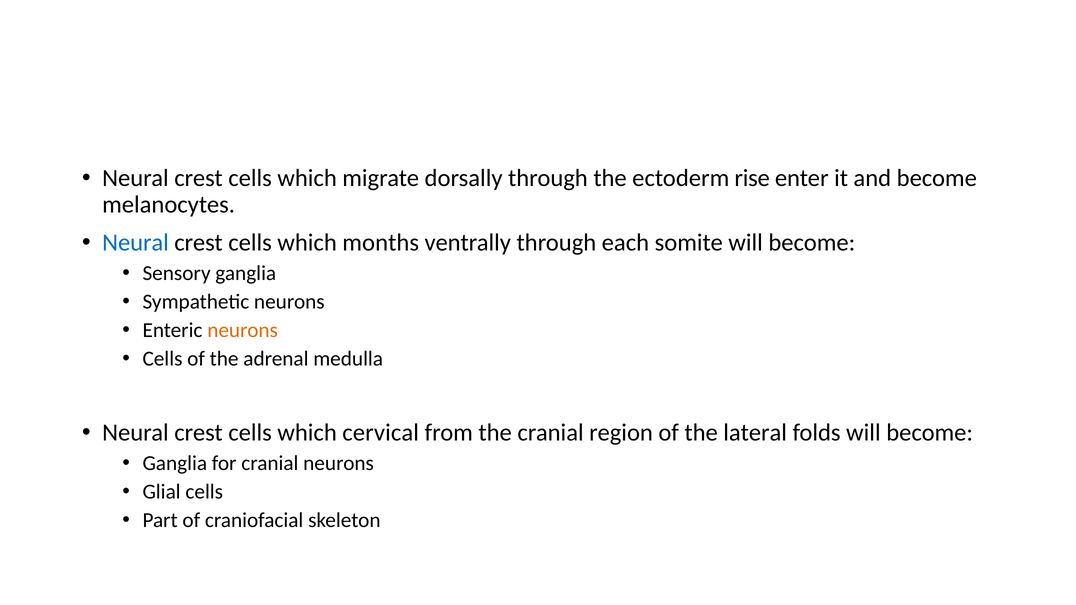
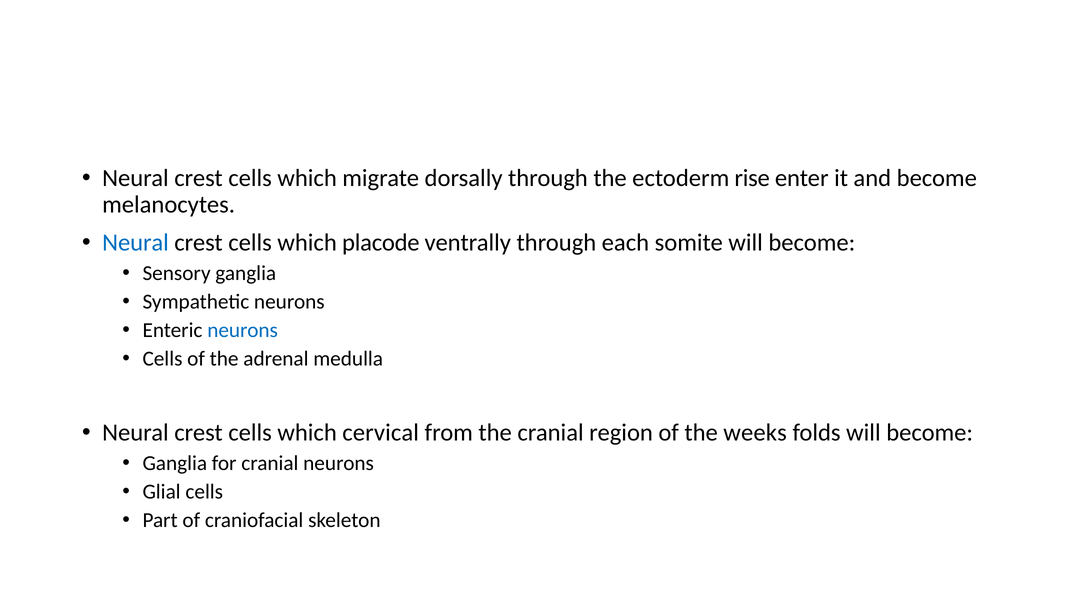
months: months -> placode
neurons at (243, 330) colour: orange -> blue
lateral: lateral -> weeks
